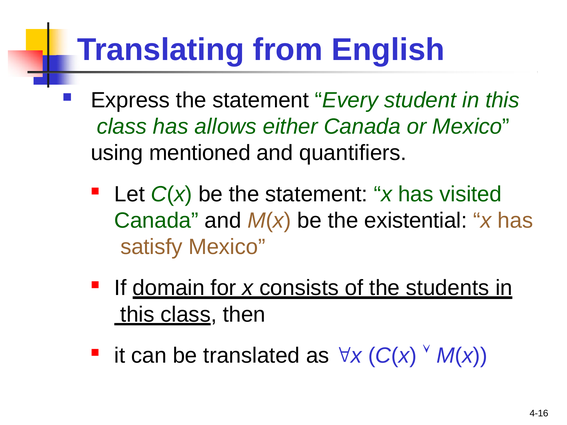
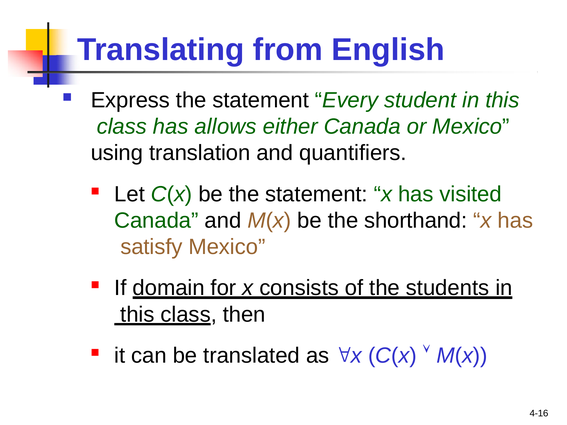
mentioned: mentioned -> translation
existential: existential -> shorthand
